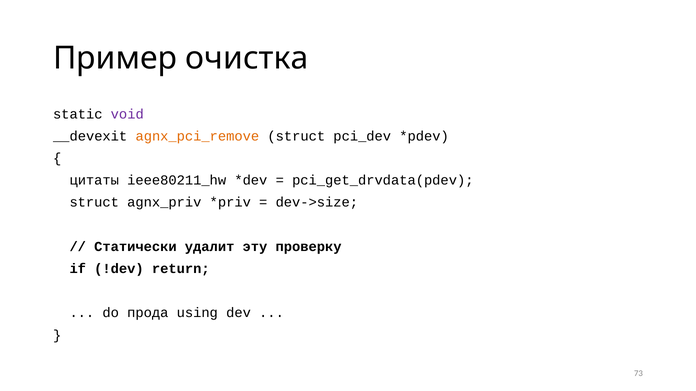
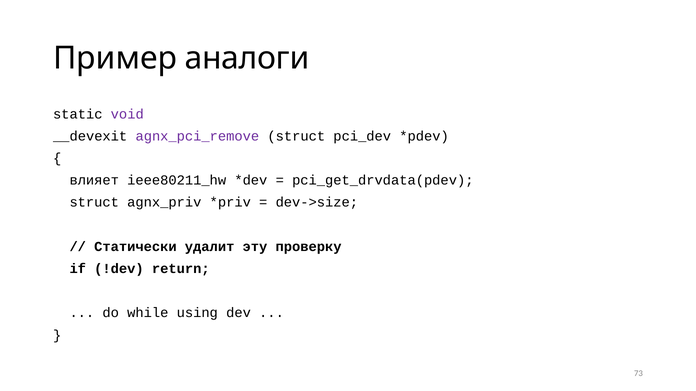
очистка: очистка -> аналоги
agnx_pci_remove colour: orange -> purple
цитаты: цитаты -> влияет
прода: прода -> while
